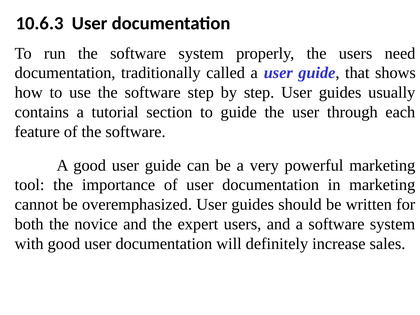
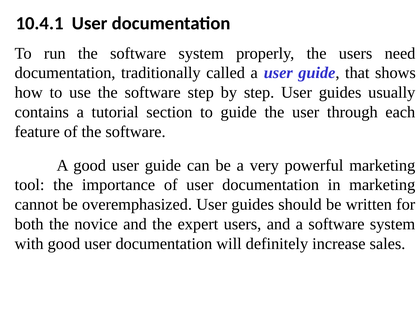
10.6.3: 10.6.3 -> 10.4.1
